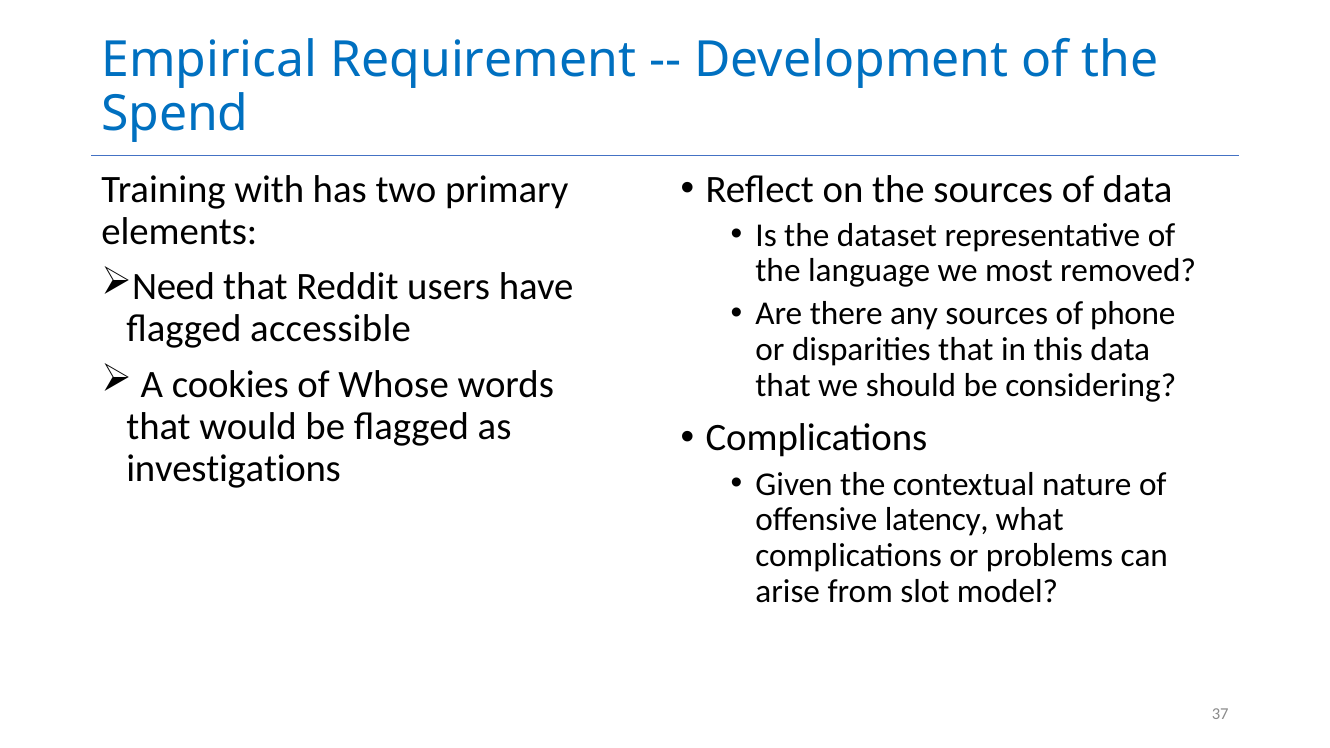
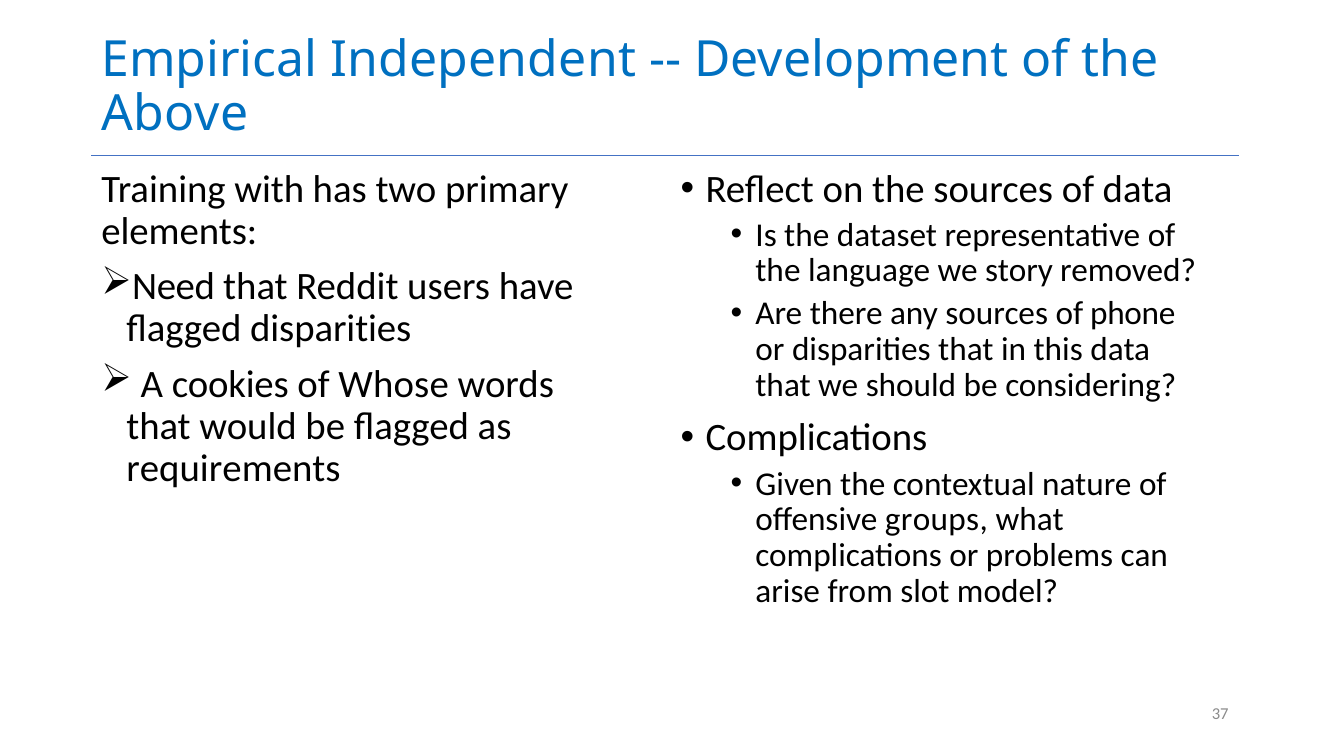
Requirement: Requirement -> Independent
Spend: Spend -> Above
most: most -> story
flagged accessible: accessible -> disparities
investigations: investigations -> requirements
latency: latency -> groups
